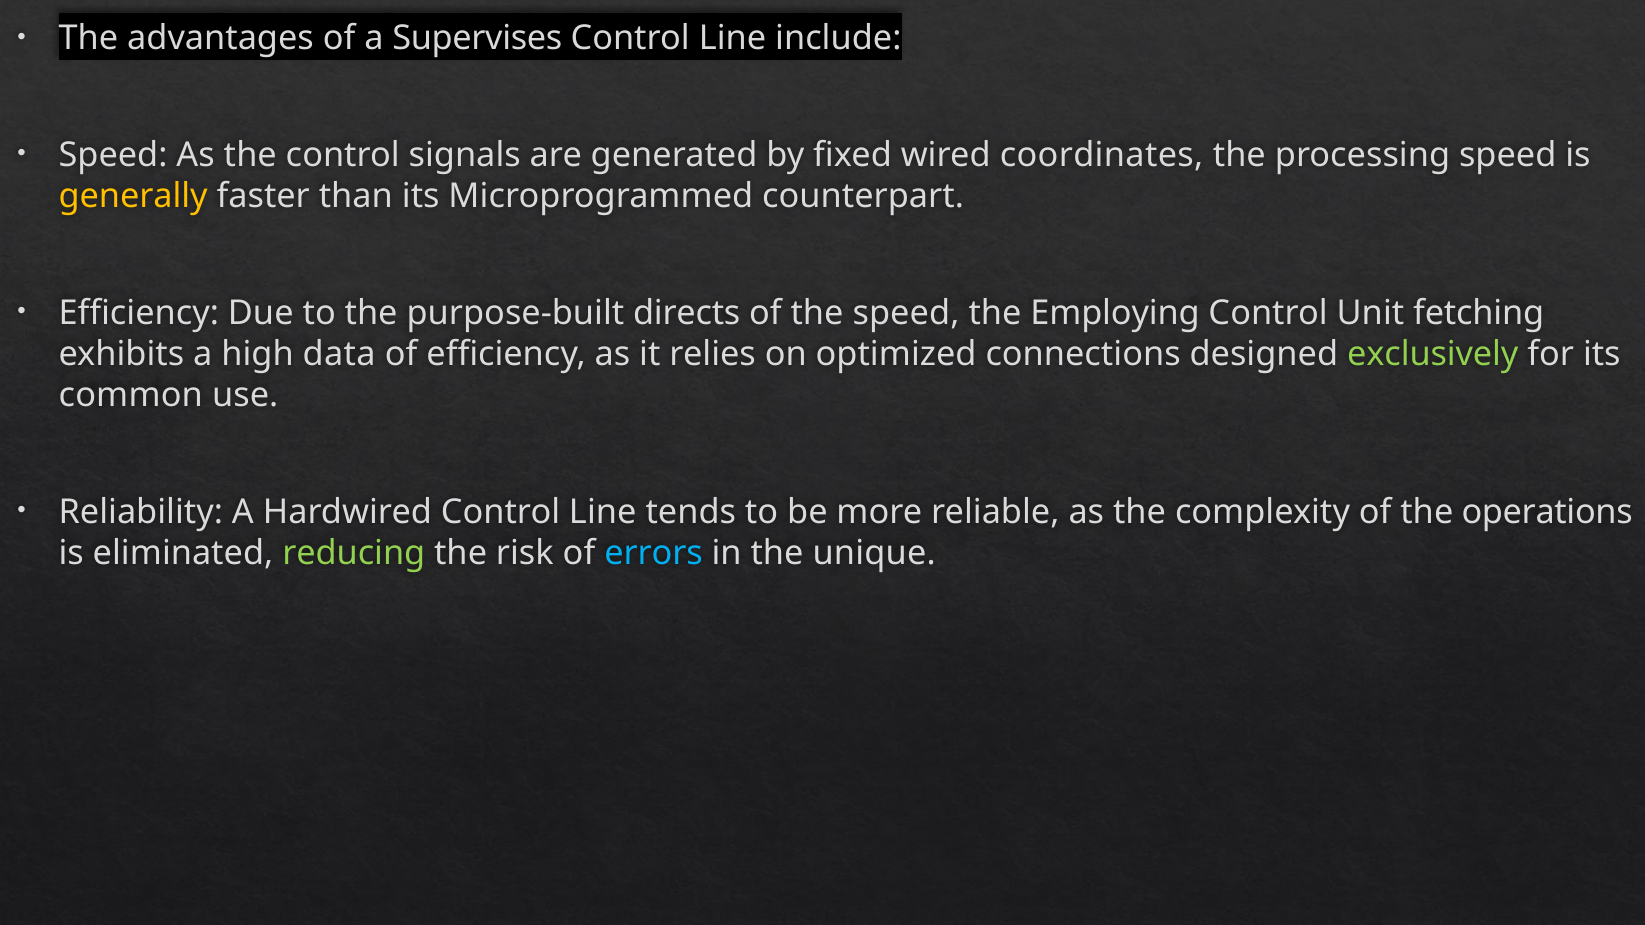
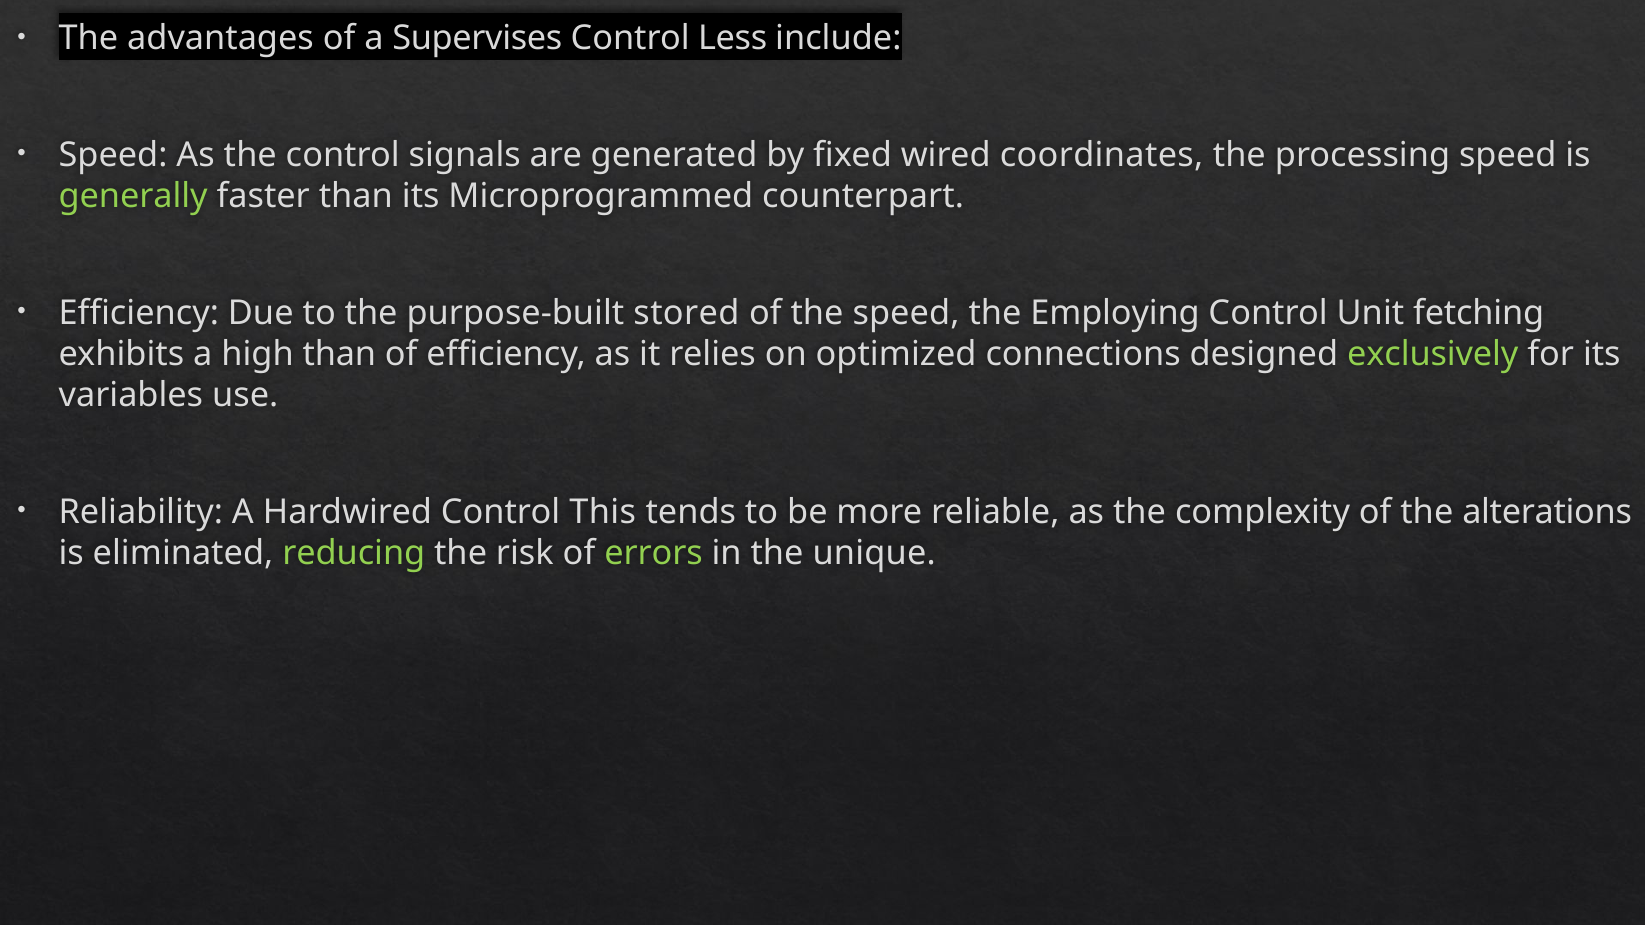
Line at (732, 38): Line -> Less
generally colour: yellow -> light green
directs: directs -> stored
high data: data -> than
common: common -> variables
Hardwired Control Line: Line -> This
operations: operations -> alterations
errors colour: light blue -> light green
